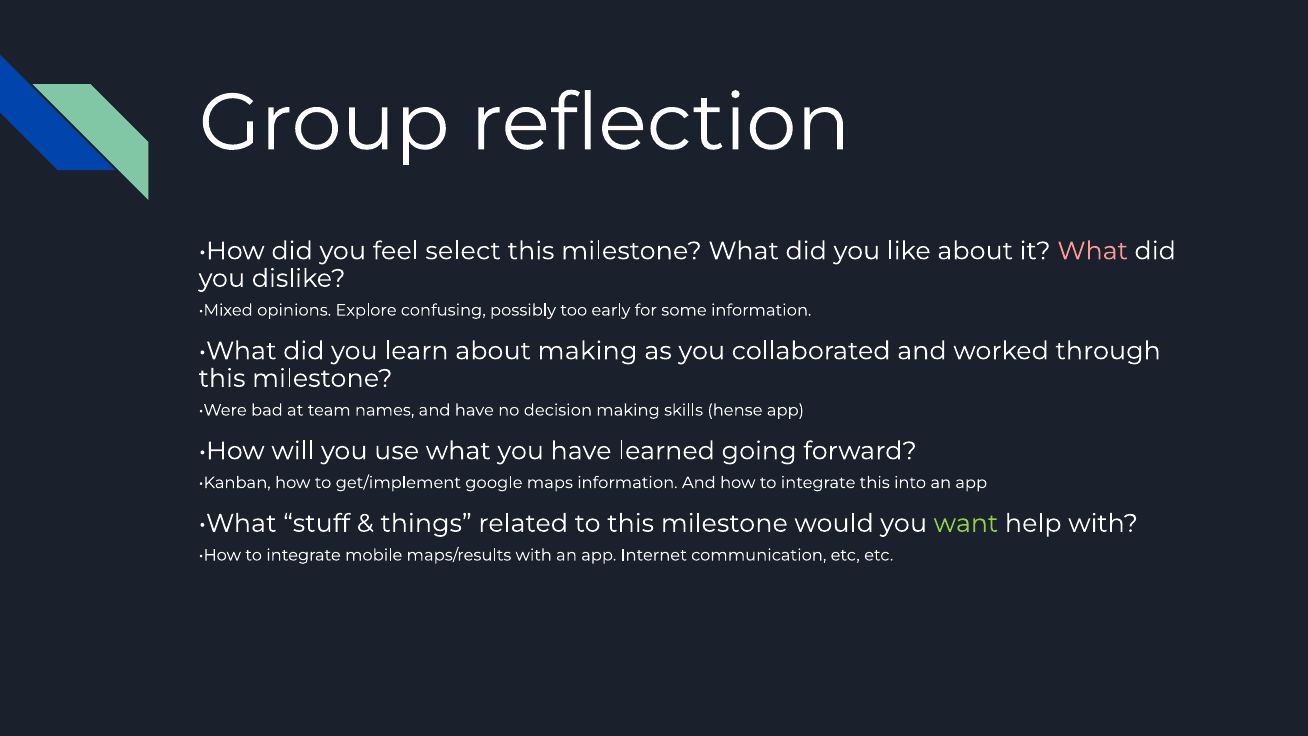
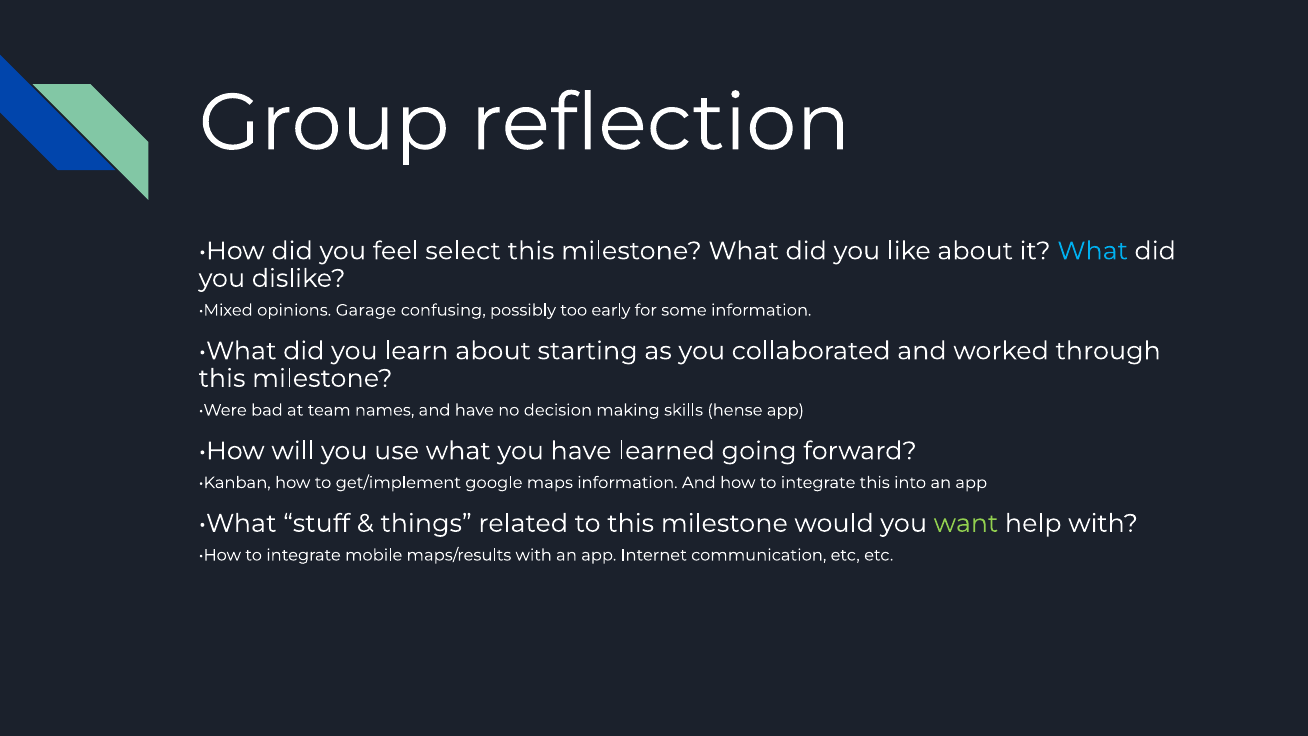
What at (1093, 251) colour: pink -> light blue
Explore: Explore -> Garage
about making: making -> starting
